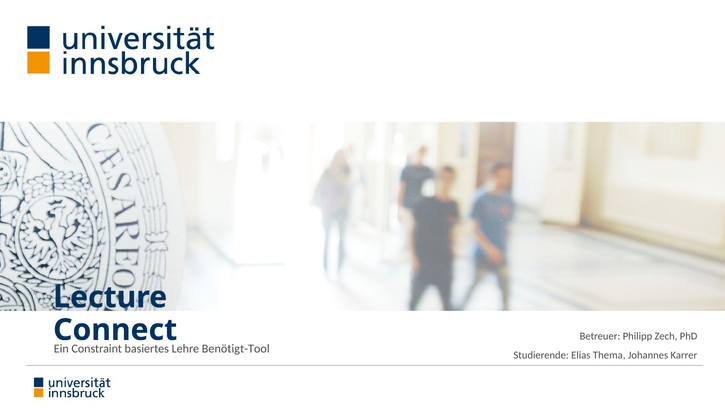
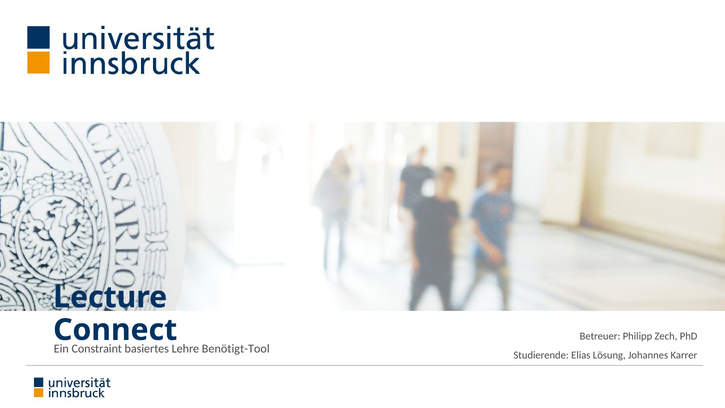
Thema: Thema -> Lösung
